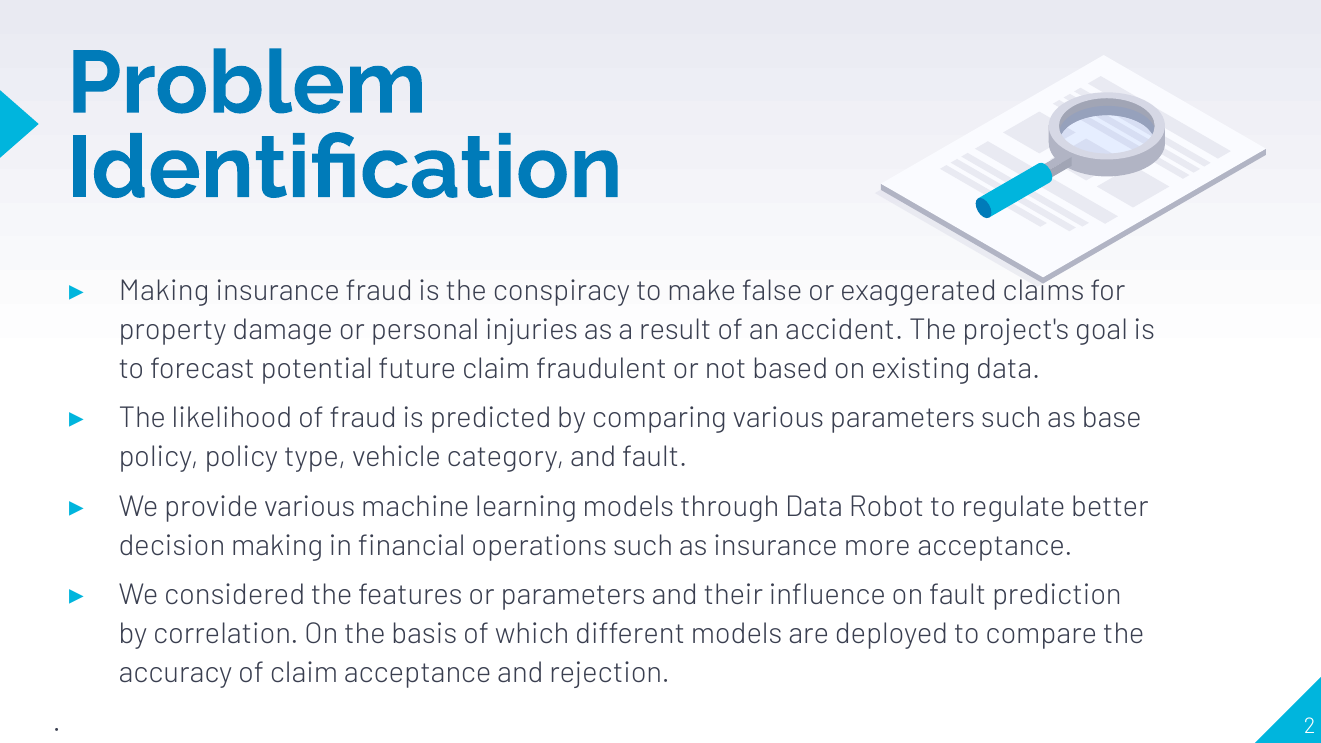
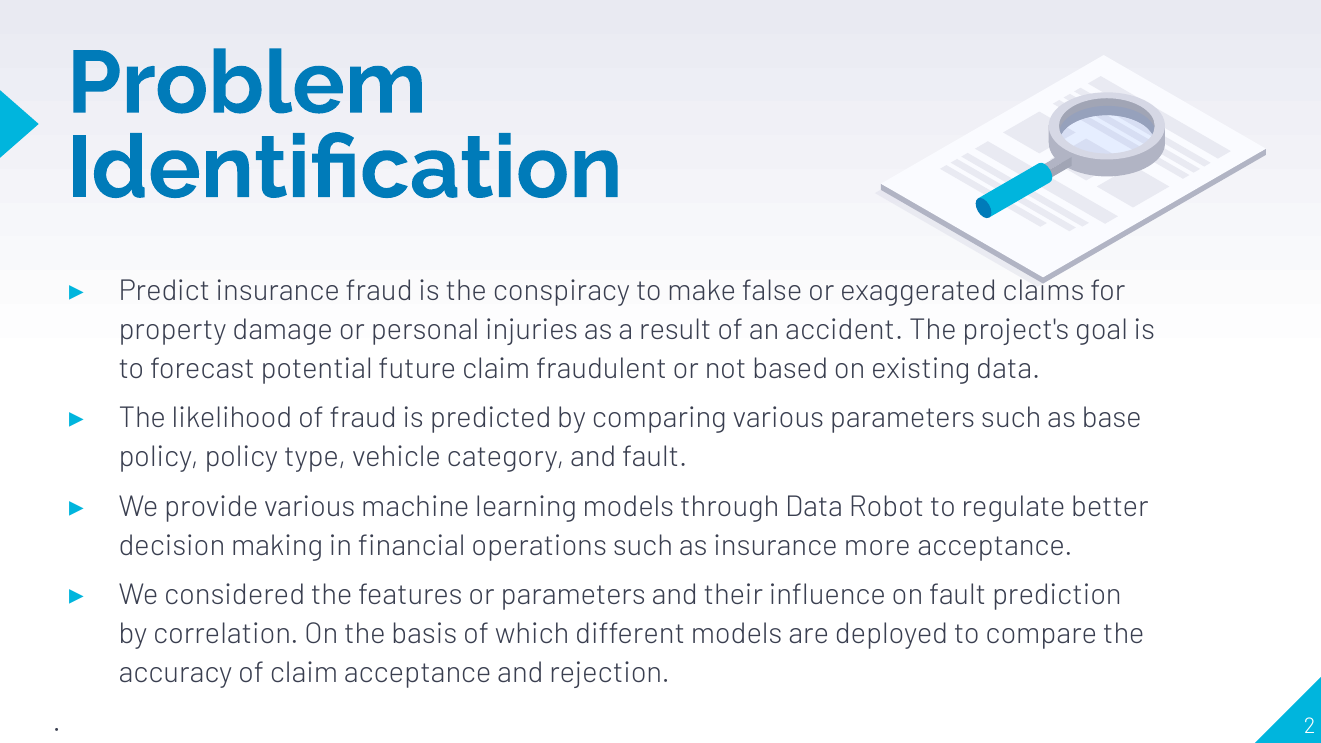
Making at (164, 291): Making -> Predict
